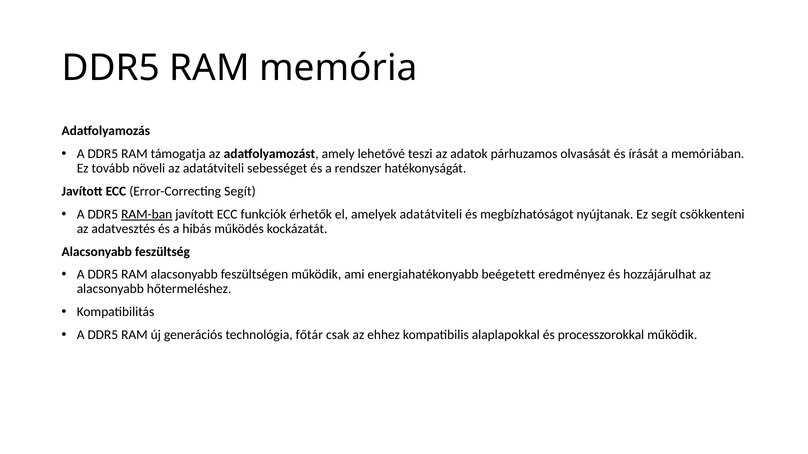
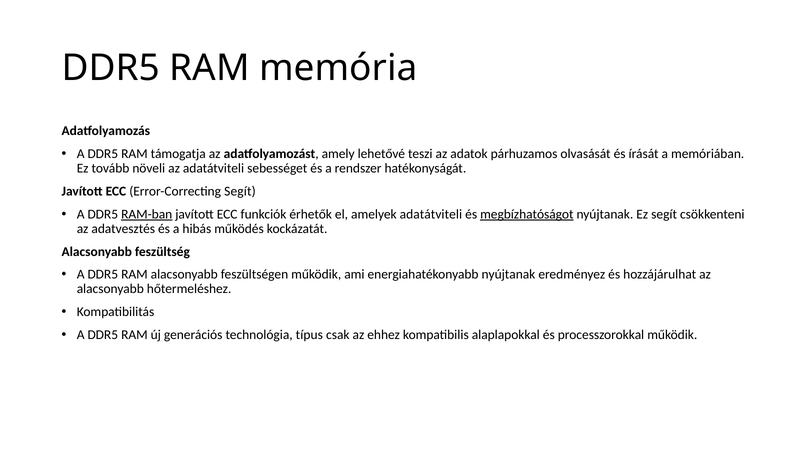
megbízhatóságot underline: none -> present
energiahatékonyabb beégetett: beégetett -> nyújtanak
főtár: főtár -> típus
